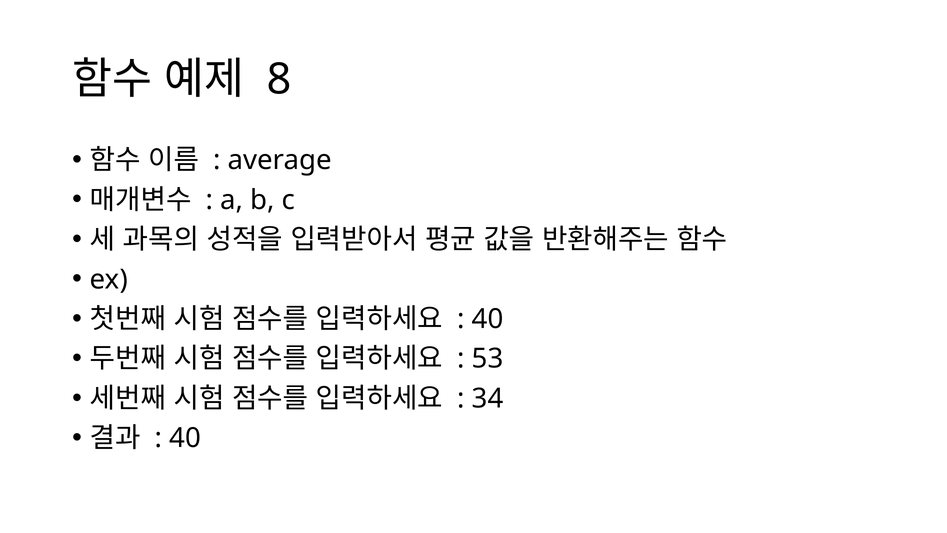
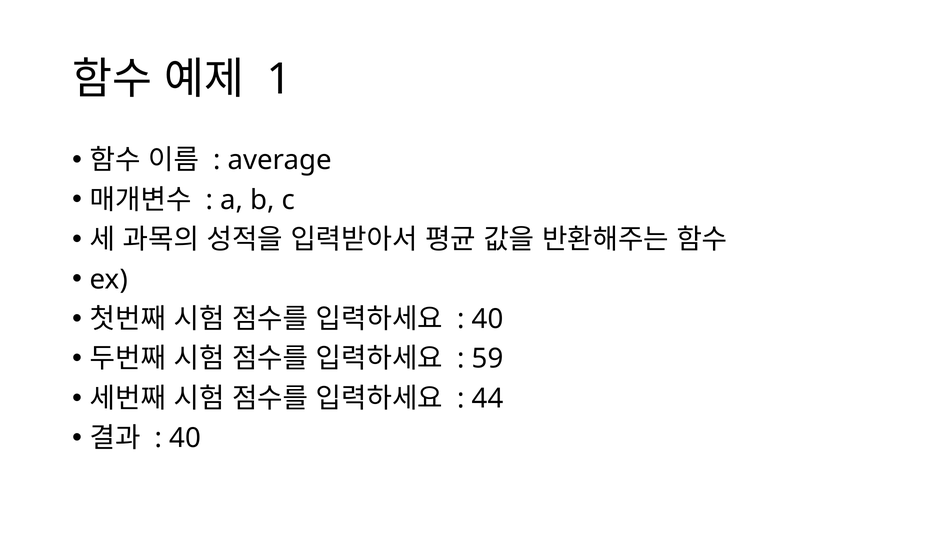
8: 8 -> 1
53: 53 -> 59
34: 34 -> 44
